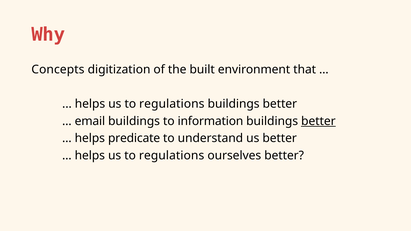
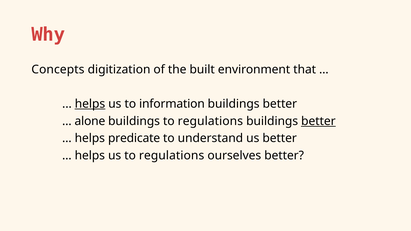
helps at (90, 104) underline: none -> present
regulations at (172, 104): regulations -> information
email: email -> alone
buildings to information: information -> regulations
